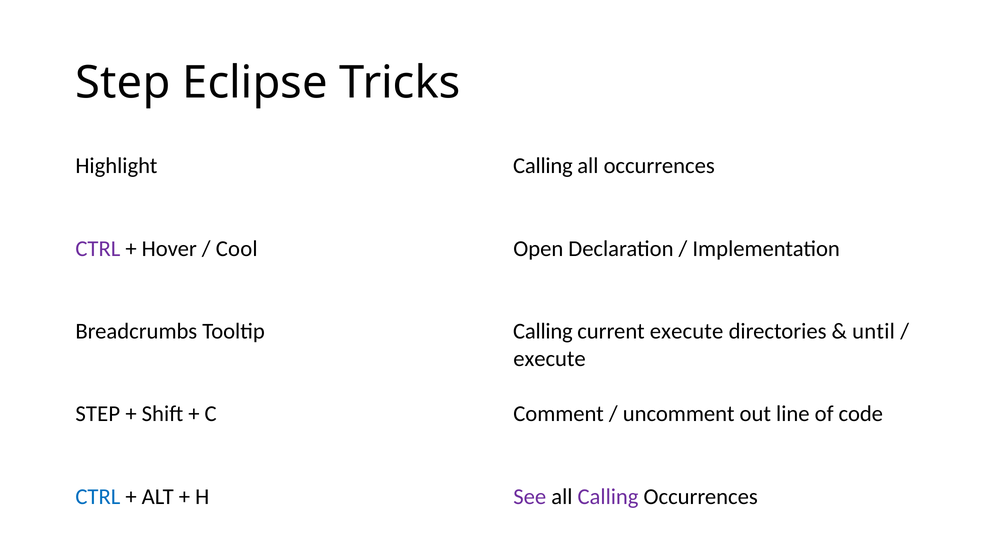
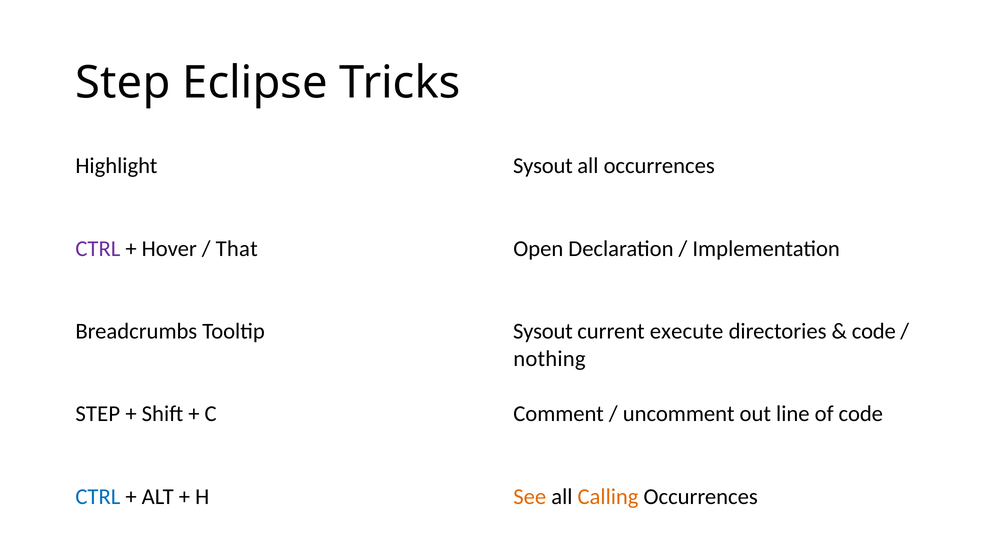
Calling at (543, 166): Calling -> Sysout
Cool: Cool -> That
Calling at (543, 332): Calling -> Sysout
until at (874, 332): until -> code
execute at (550, 359): execute -> nothing
See colour: purple -> orange
Calling at (608, 497) colour: purple -> orange
